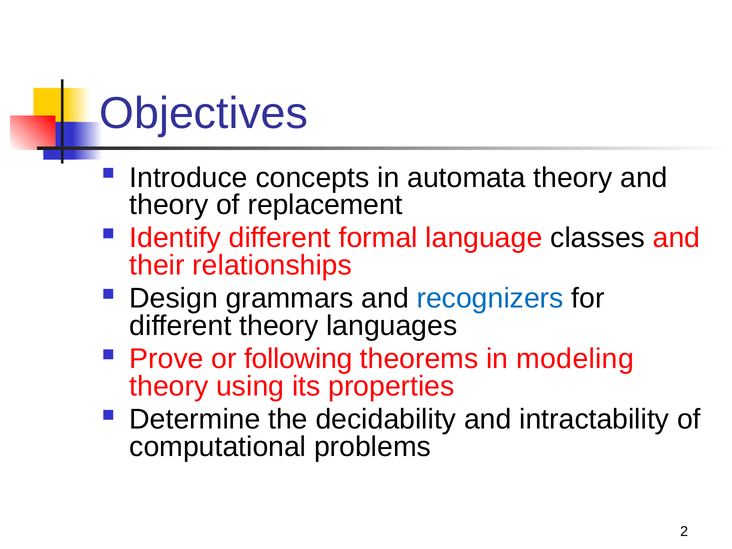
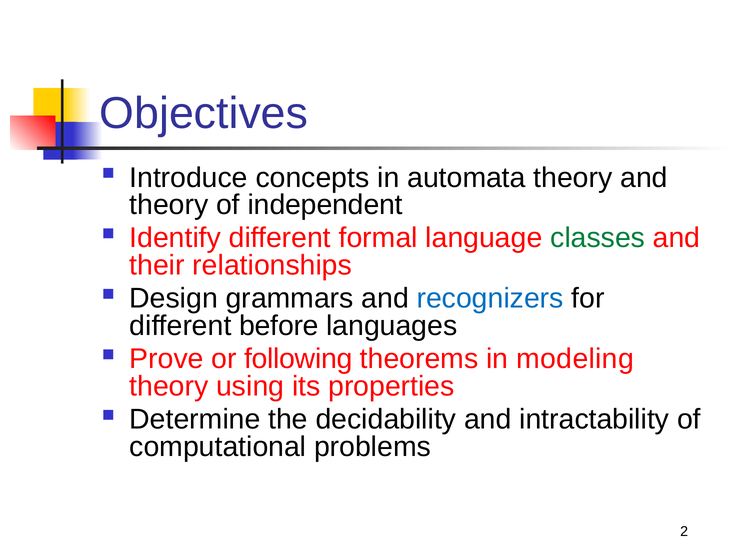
replacement: replacement -> independent
classes colour: black -> green
different theory: theory -> before
